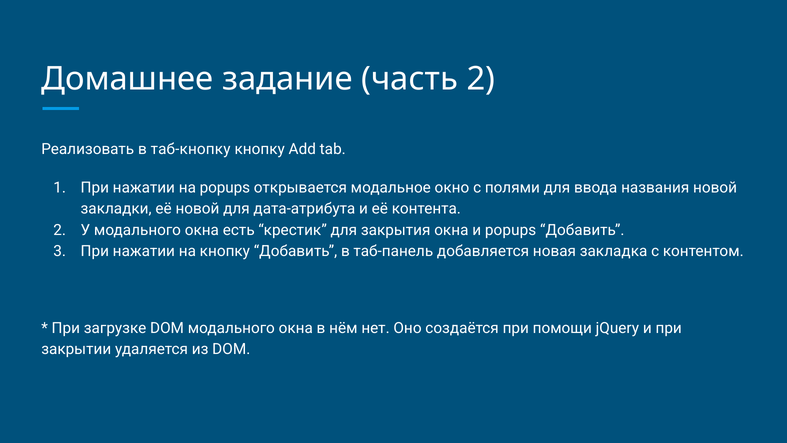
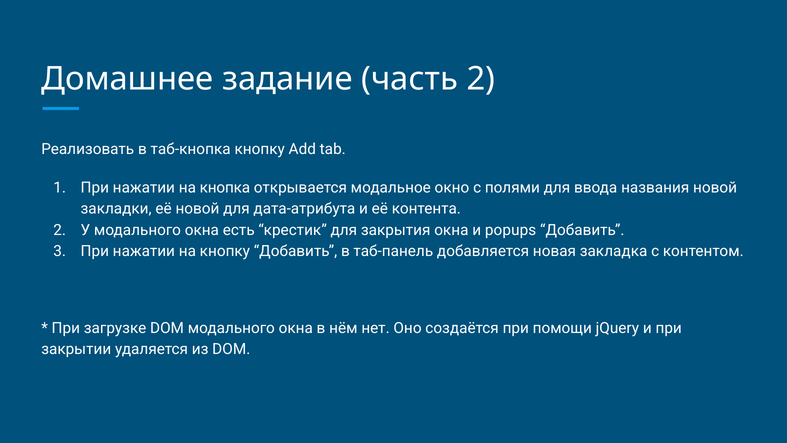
таб-кнопку: таб-кнопку -> таб-кнопка
на popups: popups -> кнопка
